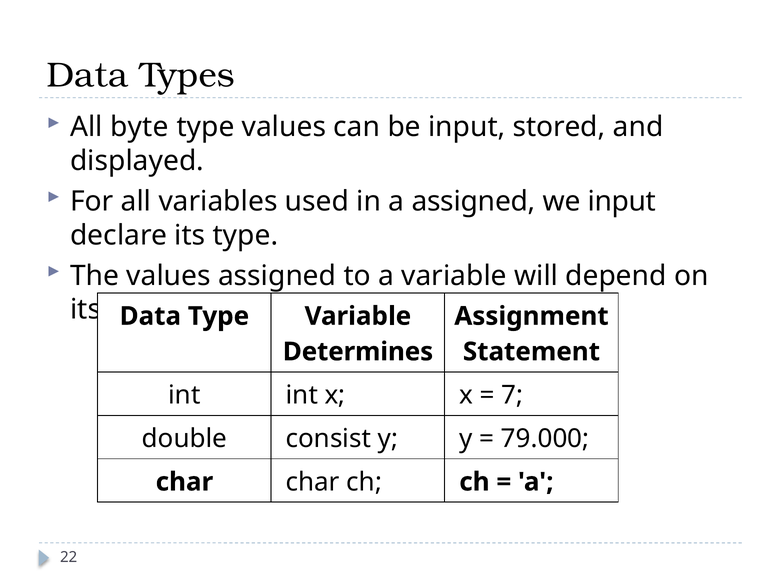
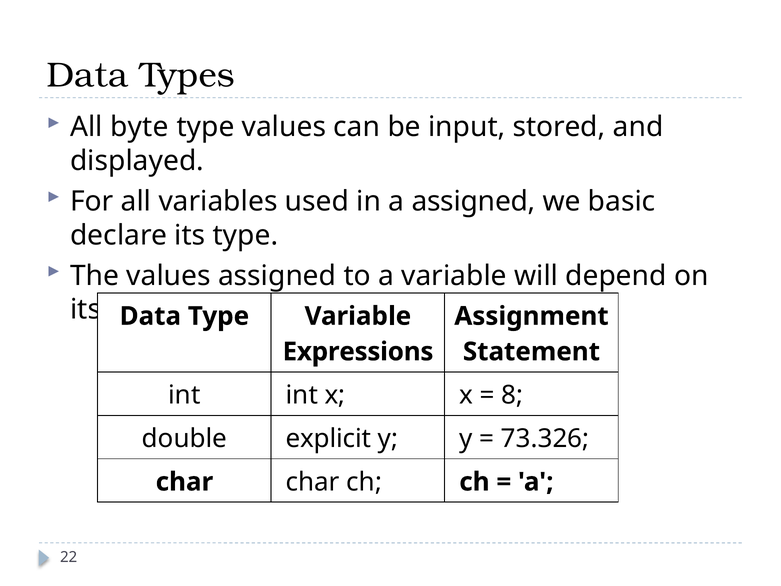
we input: input -> basic
Determines: Determines -> Expressions
7: 7 -> 8
consist: consist -> explicit
79.000: 79.000 -> 73.326
